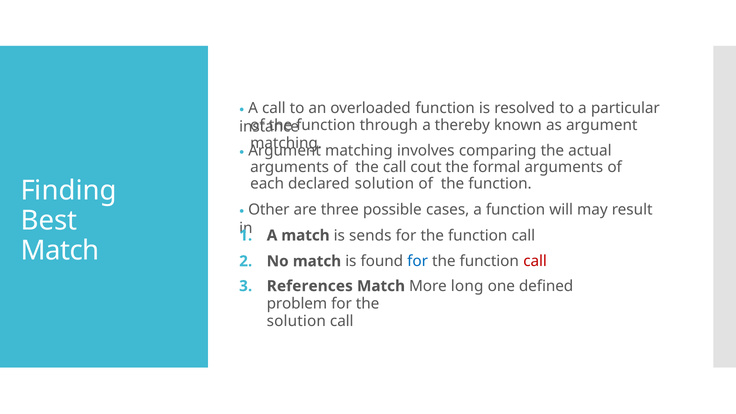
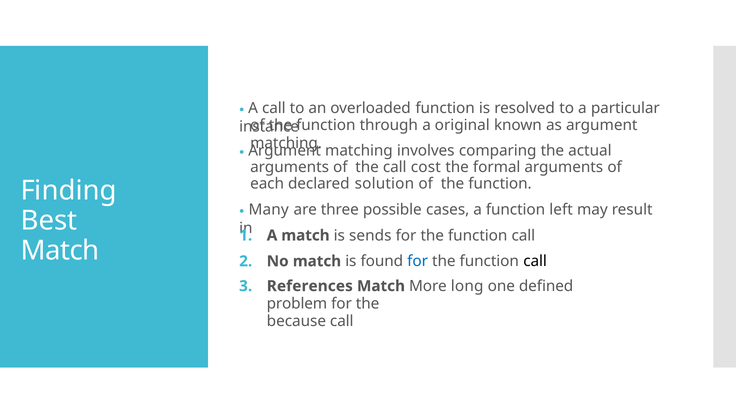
thereby: thereby -> original
cout: cout -> cost
Other: Other -> Many
will: will -> left
call at (535, 261) colour: red -> black
solution at (296, 321): solution -> because
